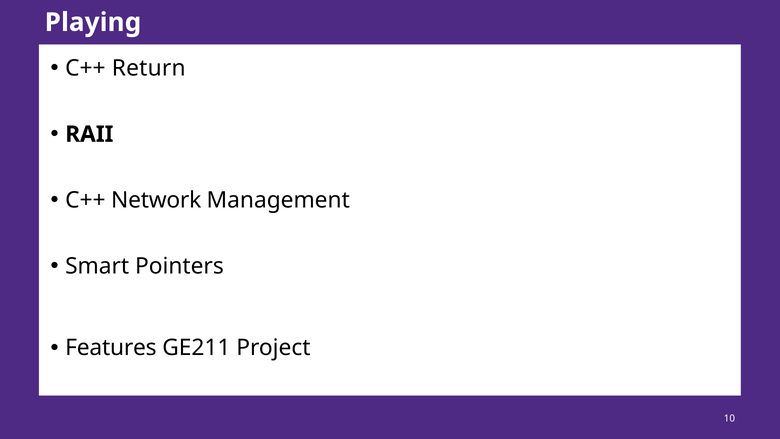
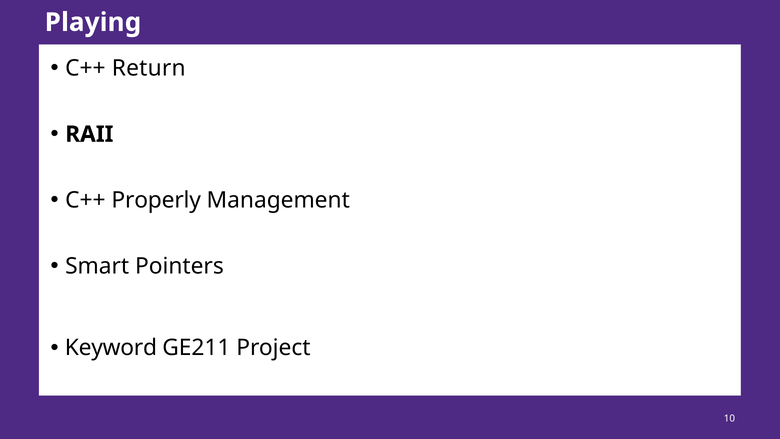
Network: Network -> Properly
Features: Features -> Keyword
